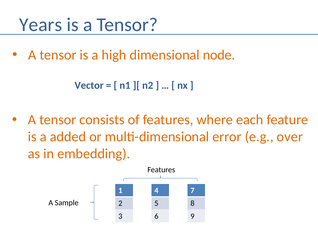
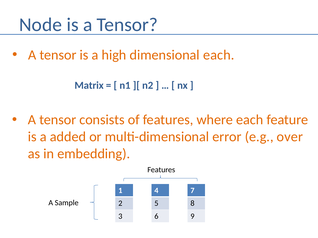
Years: Years -> Node
dimensional node: node -> each
Vector: Vector -> Matrix
